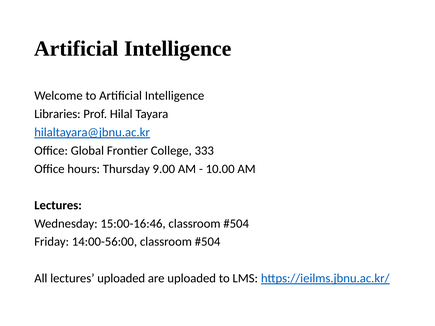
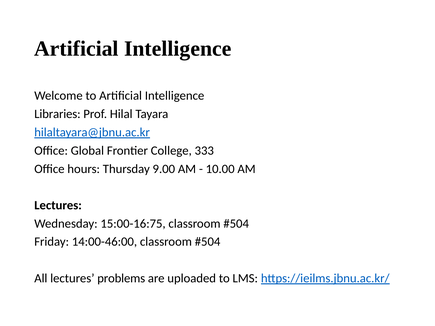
15:00-16:46: 15:00-16:46 -> 15:00-16:75
14:00-56:00: 14:00-56:00 -> 14:00-46:00
lectures uploaded: uploaded -> problems
